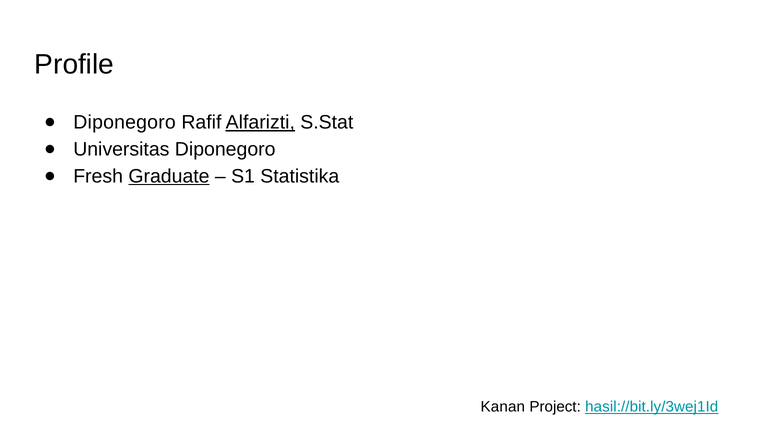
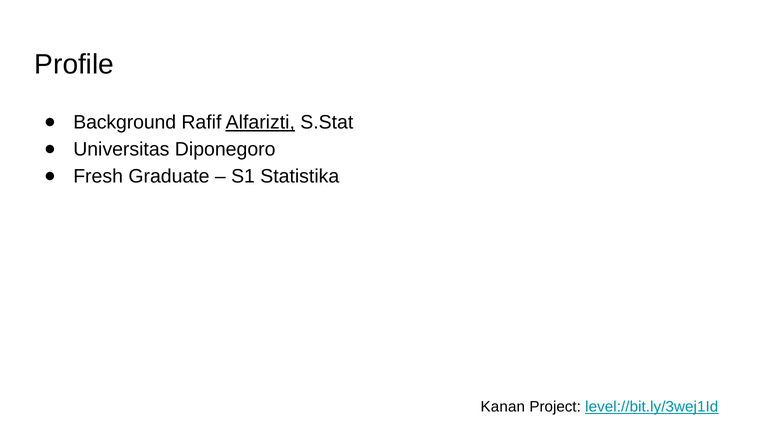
Diponegoro at (125, 123): Diponegoro -> Background
Graduate underline: present -> none
hasil://bit.ly/3wej1Id: hasil://bit.ly/3wej1Id -> level://bit.ly/3wej1Id
